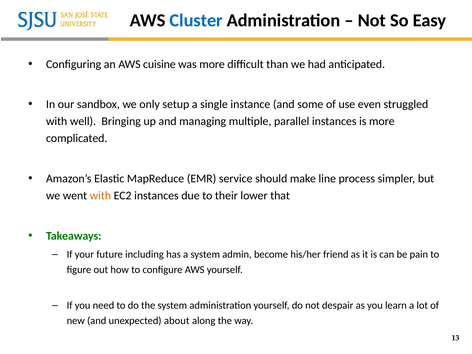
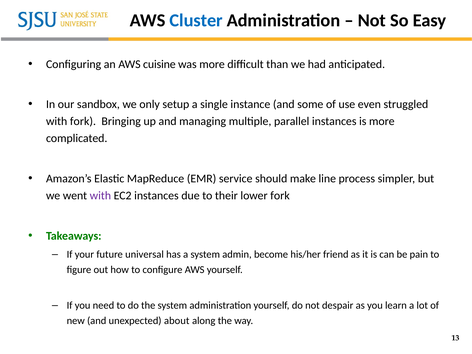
with well: well -> fork
with at (100, 196) colour: orange -> purple
lower that: that -> fork
including: including -> universal
